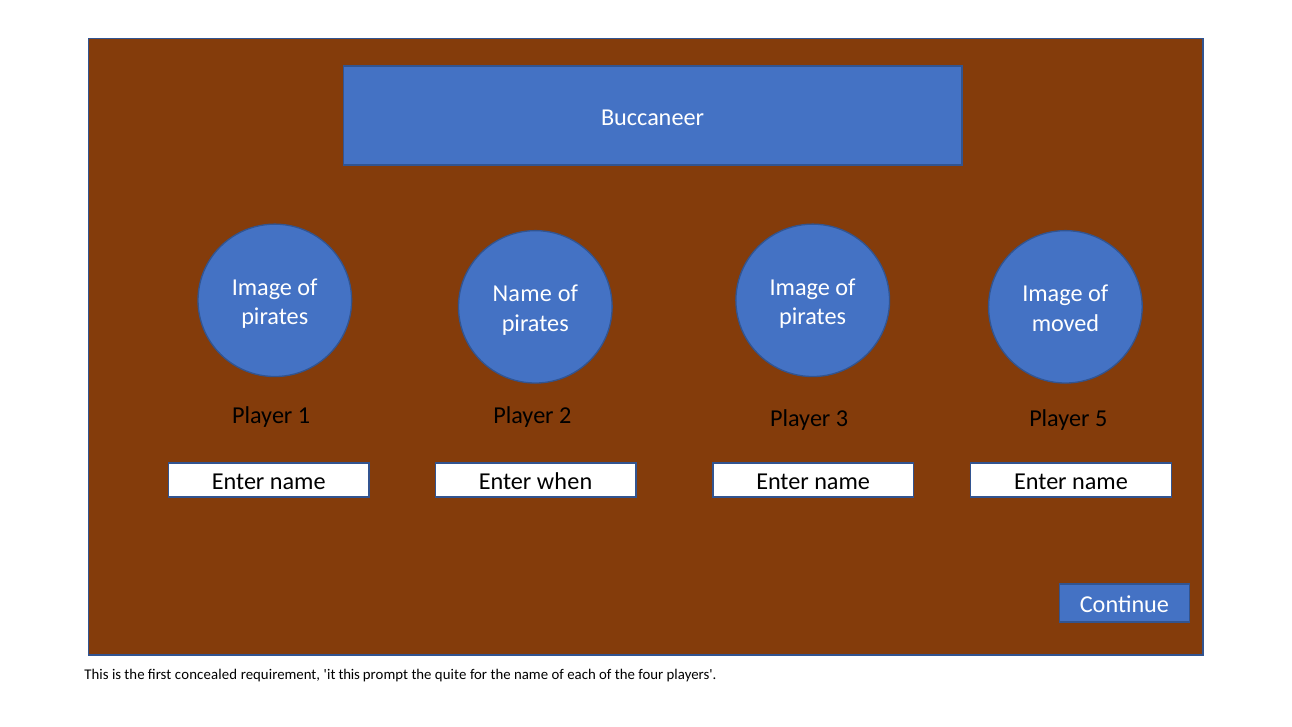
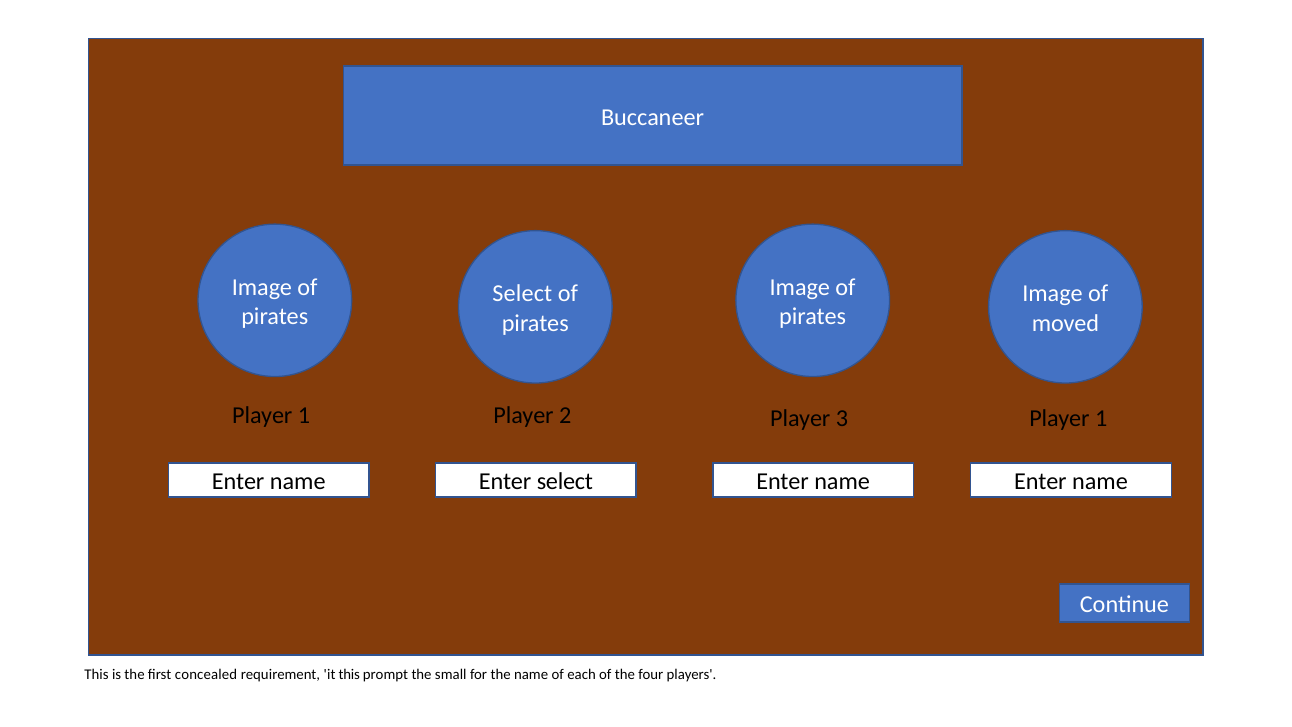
Name at (522, 294): Name -> Select
3 Player 5: 5 -> 1
Enter when: when -> select
quite: quite -> small
